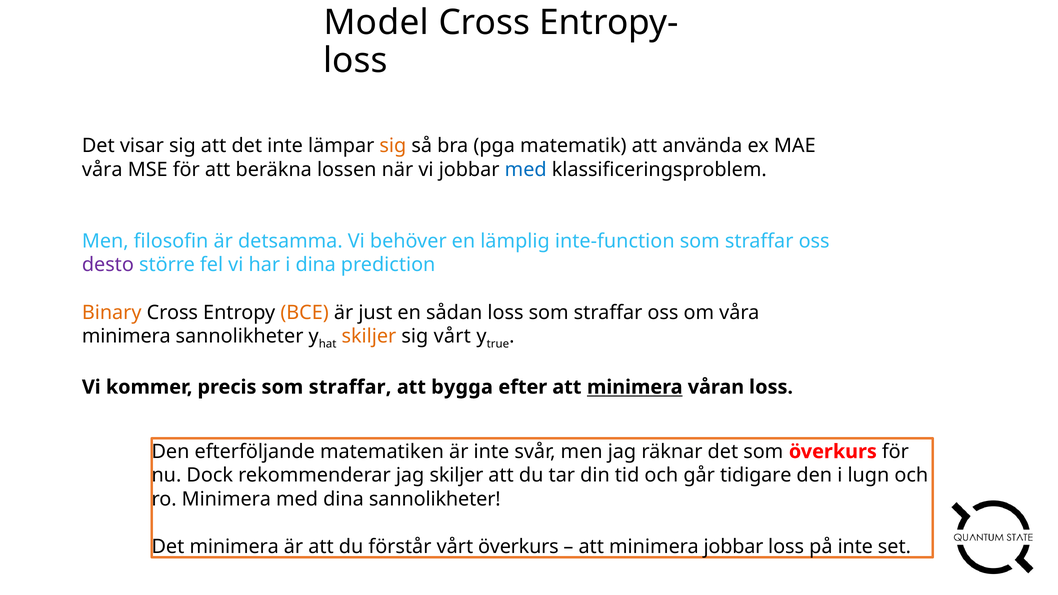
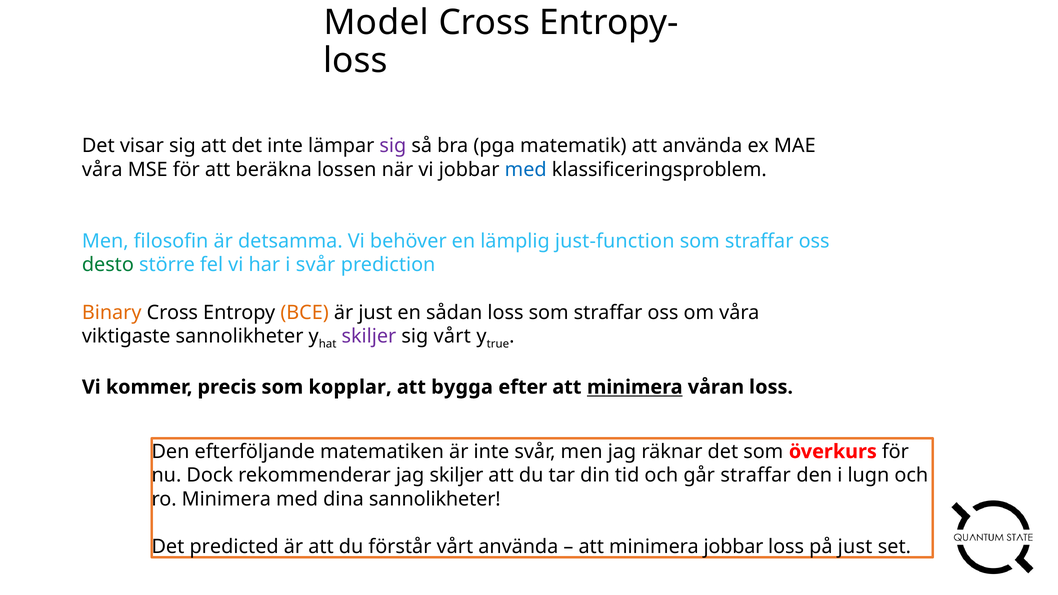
sig at (393, 146) colour: orange -> purple
inte-function: inte-function -> just-function
desto colour: purple -> green
i dina: dina -> svår
minimera at (126, 336): minimera -> viktigaste
skiljer at (369, 336) colour: orange -> purple
precis som straffar: straffar -> kopplar
går tidigare: tidigare -> straffar
Det minimera: minimera -> predicted
vårt överkurs: överkurs -> använda
på inte: inte -> just
